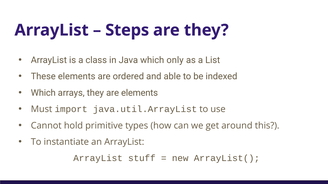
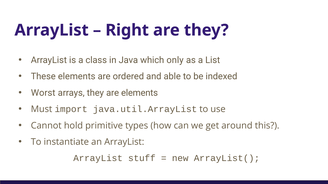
Steps: Steps -> Right
Which at (43, 93): Which -> Worst
